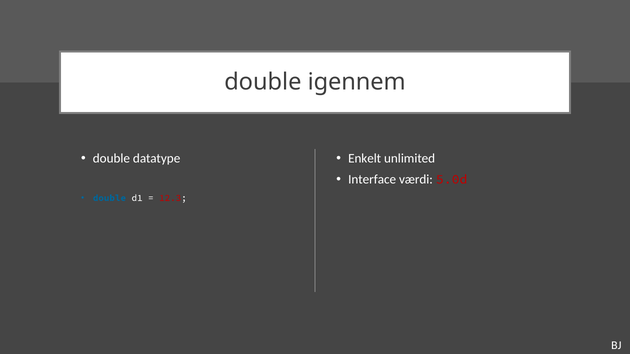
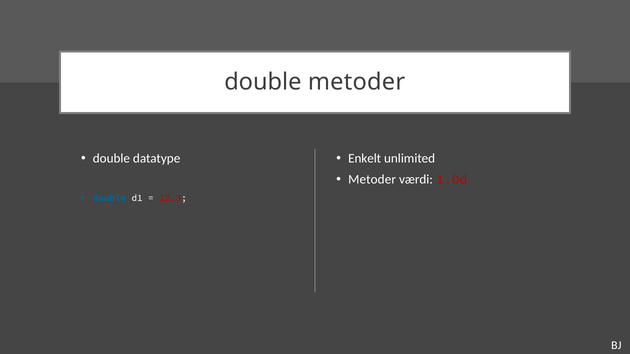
double igennem: igennem -> metoder
Interface at (372, 179): Interface -> Metoder
5.0d: 5.0d -> 1.0d
